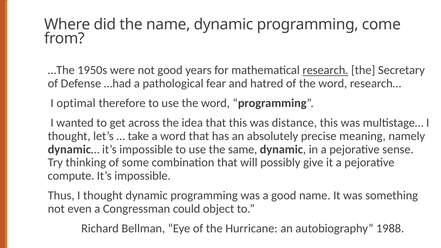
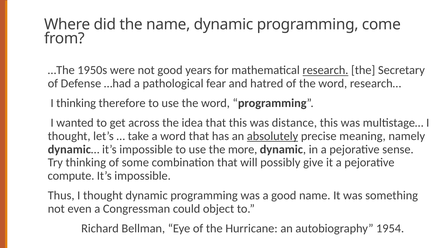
I optimal: optimal -> thinking
absolutely underline: none -> present
same: same -> more
1988: 1988 -> 1954
